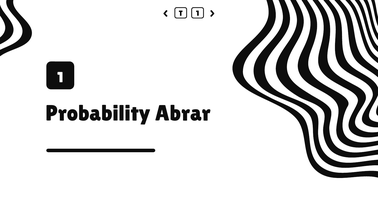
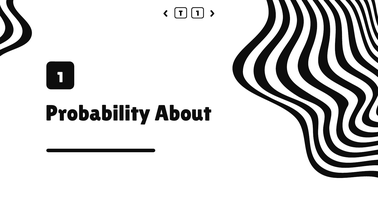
Abrar: Abrar -> About
